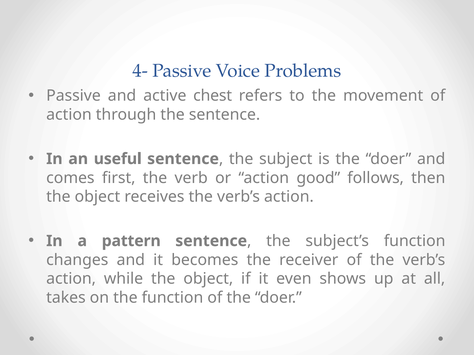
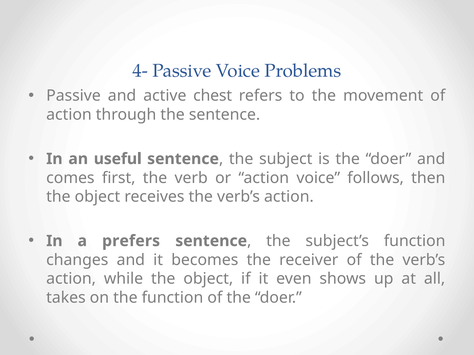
action good: good -> voice
pattern: pattern -> prefers
